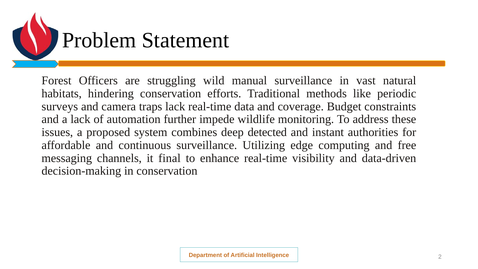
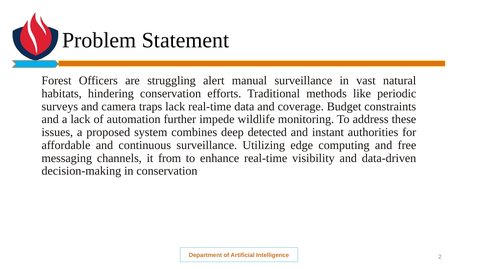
wild: wild -> alert
final: final -> from
